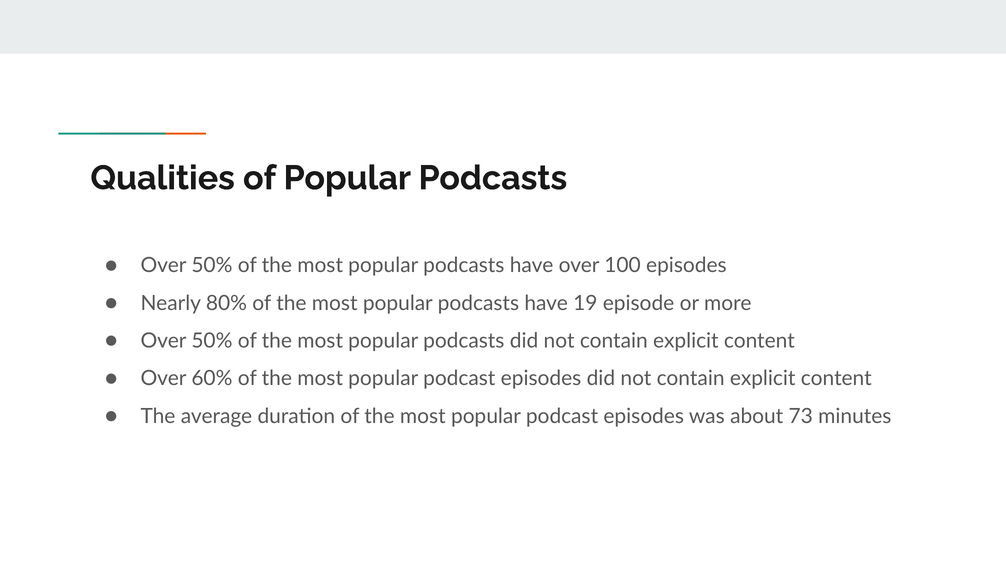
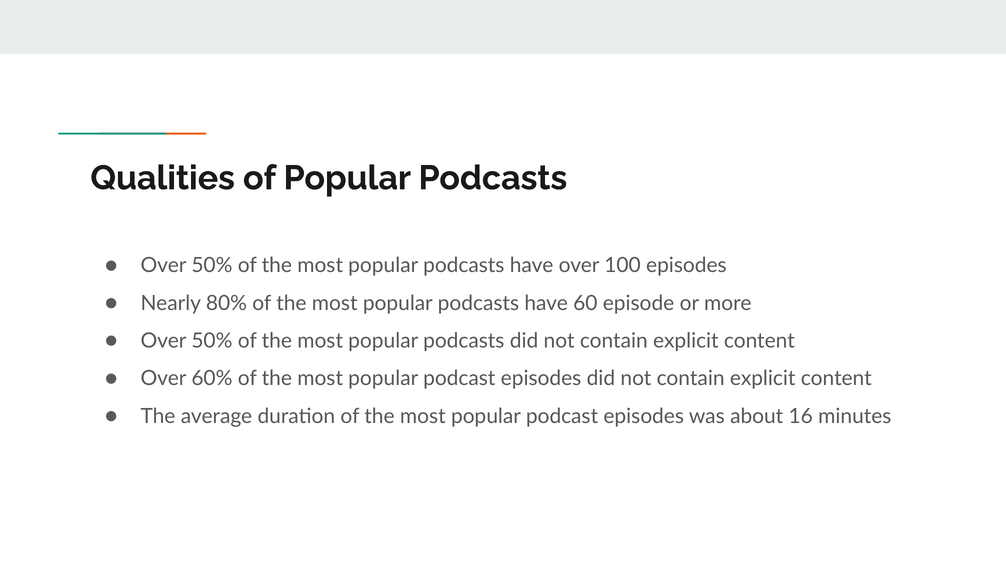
19: 19 -> 60
73: 73 -> 16
